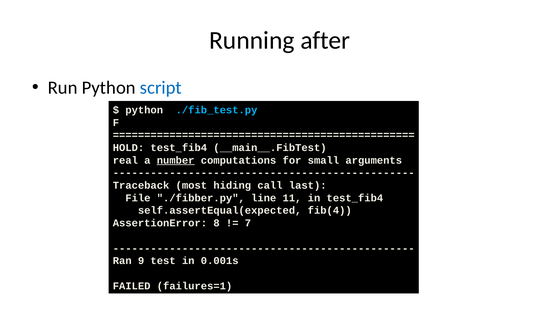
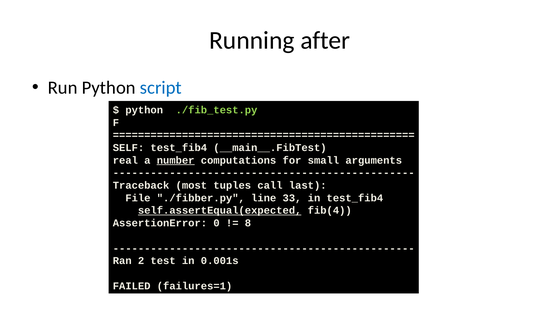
./fib_test.py colour: light blue -> light green
HOLD: HOLD -> SELF
hiding: hiding -> tuples
11: 11 -> 33
self.assertEqual(expected underline: none -> present
8: 8 -> 0
7: 7 -> 8
9: 9 -> 2
